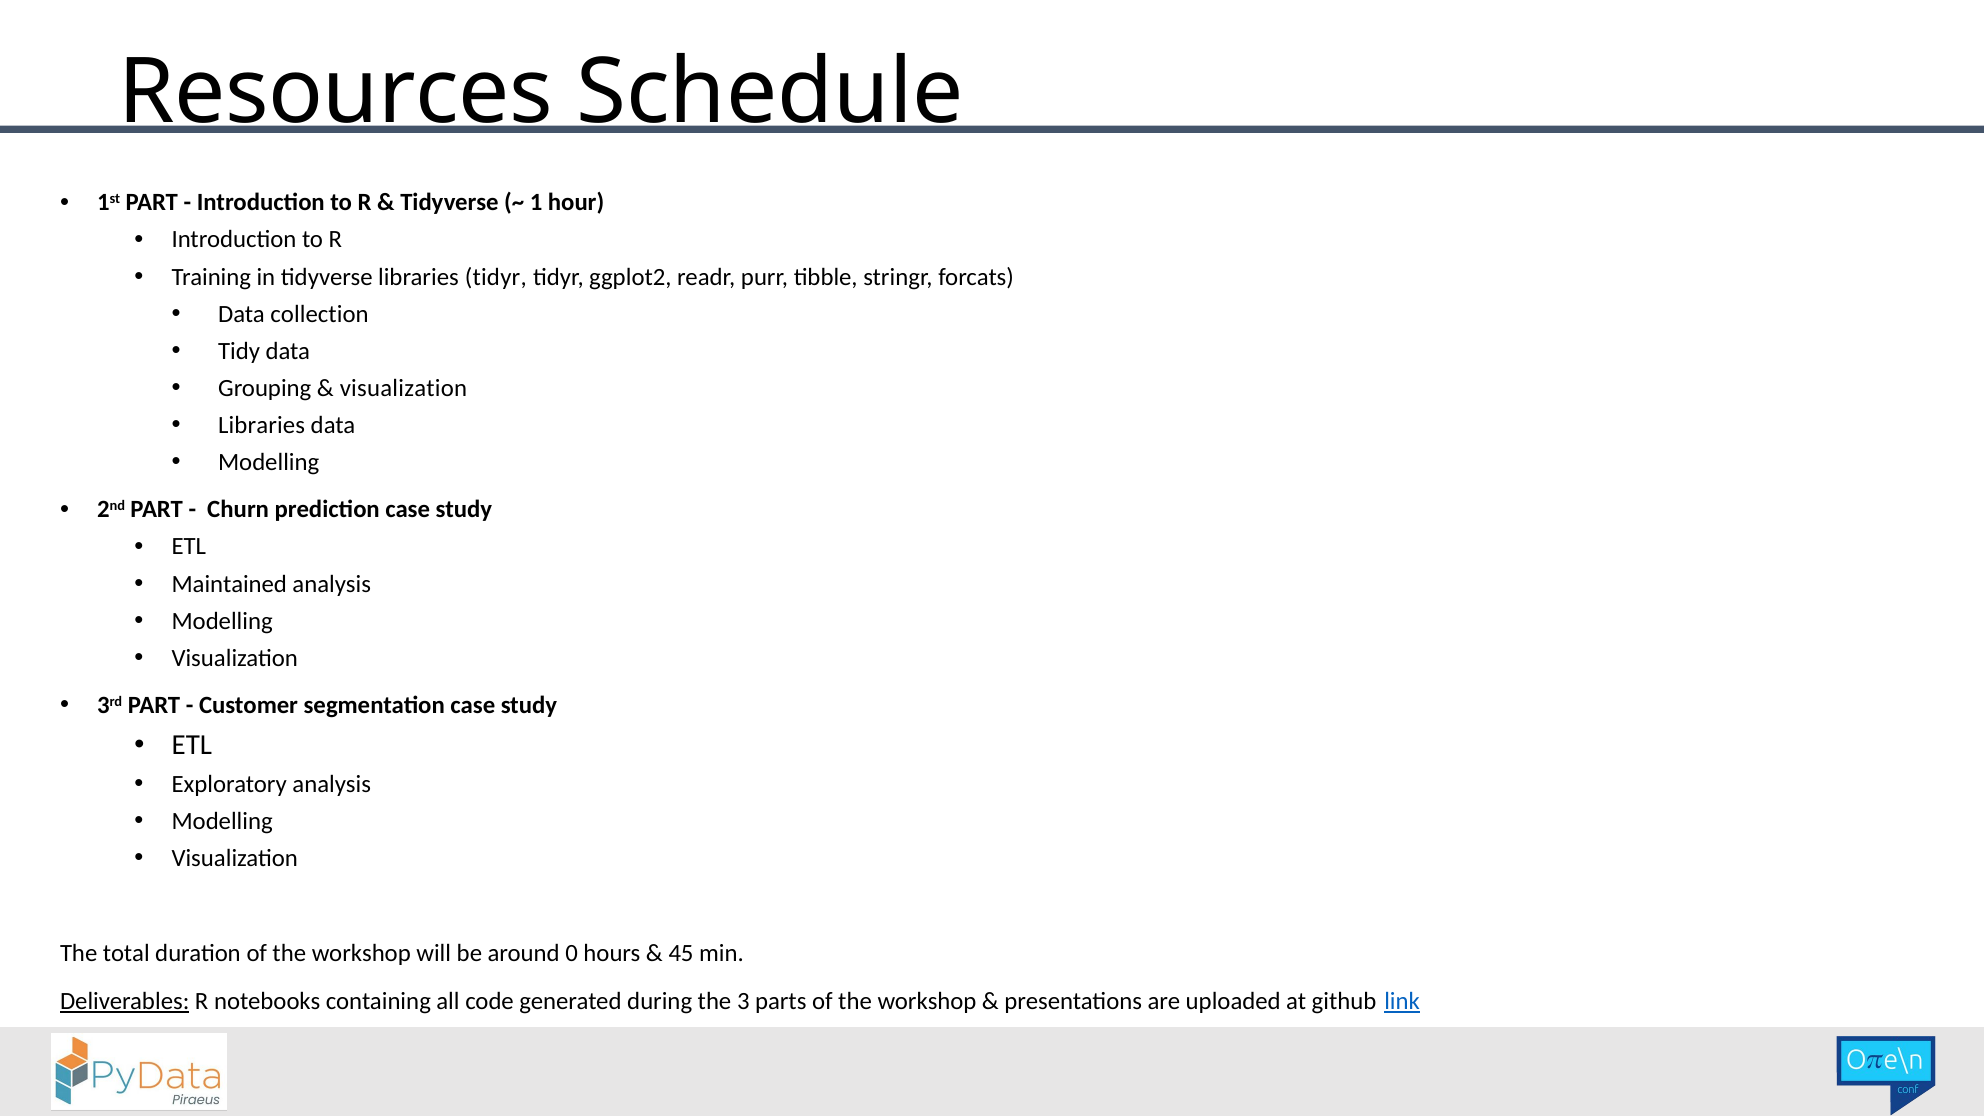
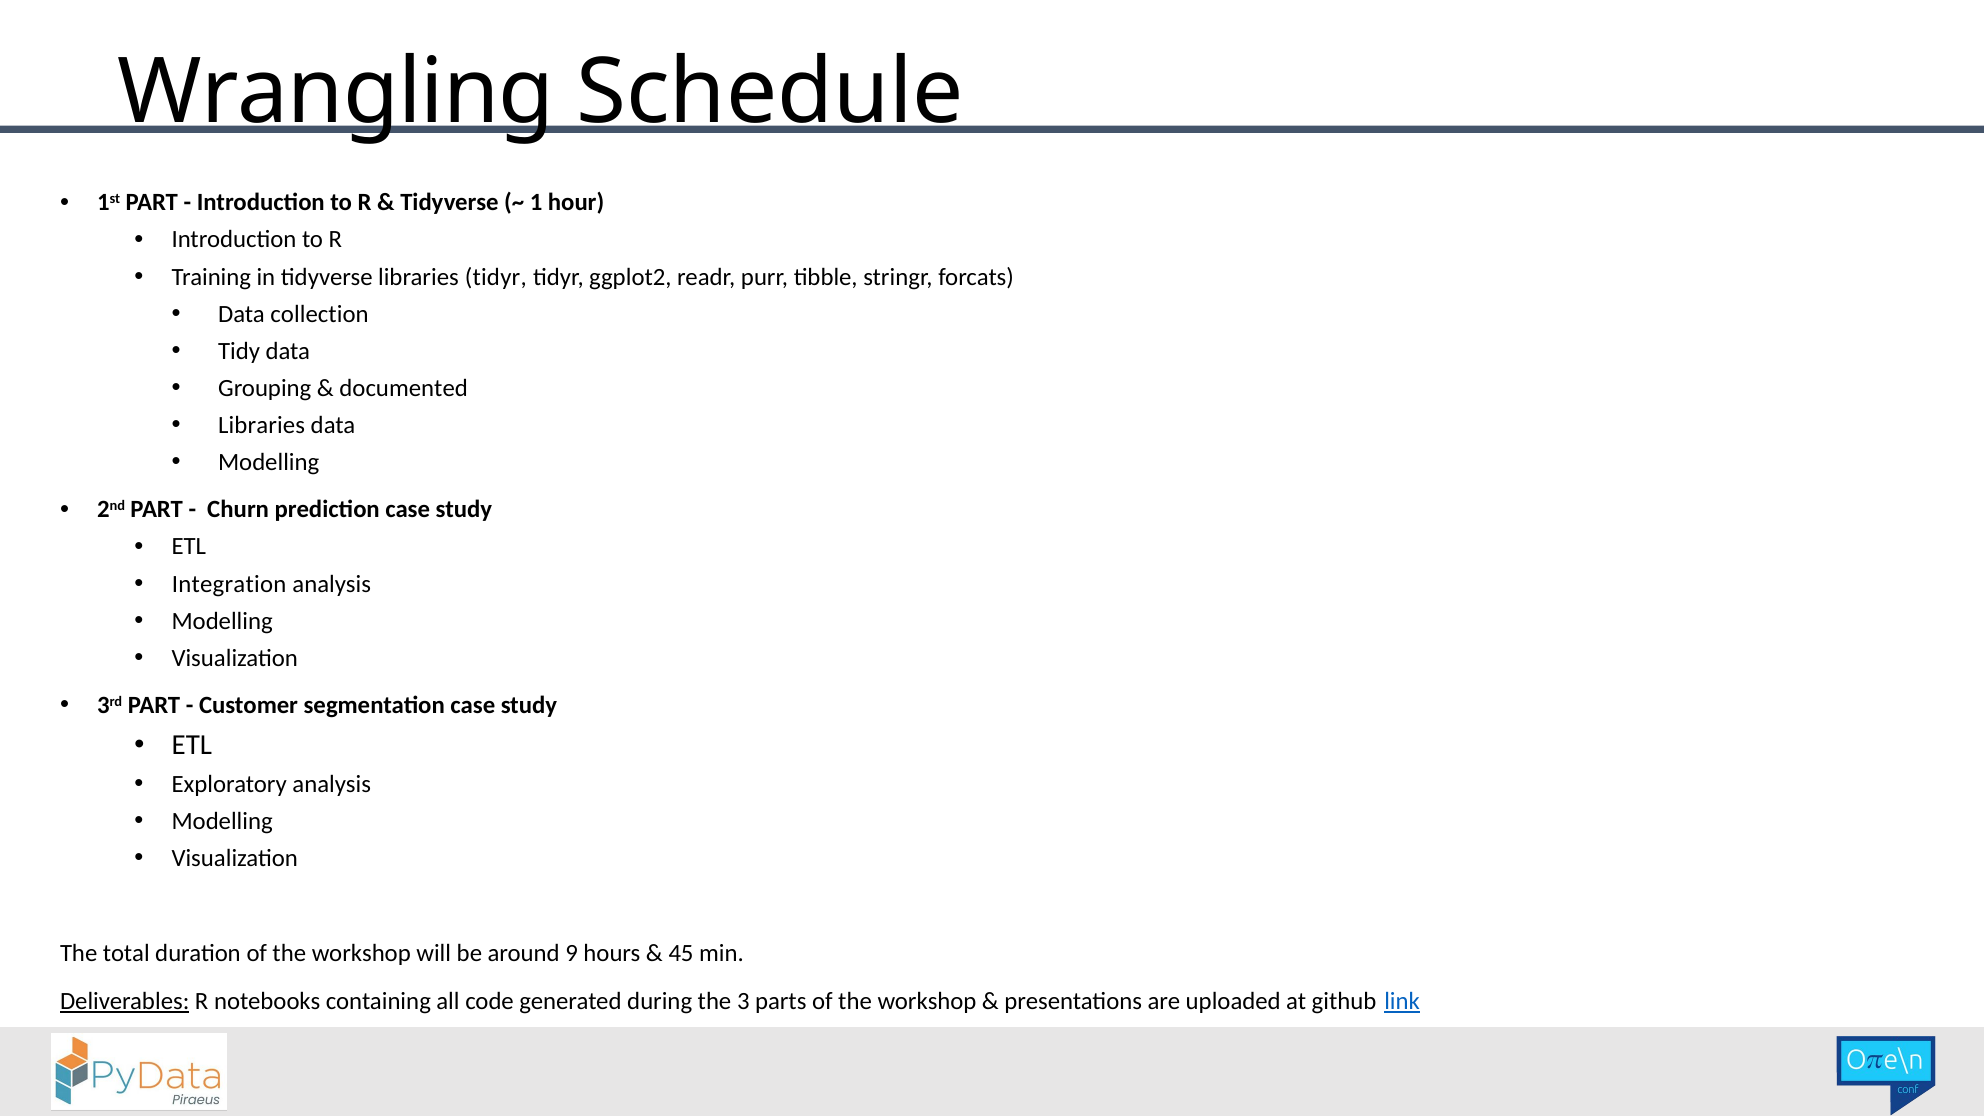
Resources: Resources -> Wrangling
visualization at (404, 388): visualization -> documented
Maintained: Maintained -> Integration
0: 0 -> 9
